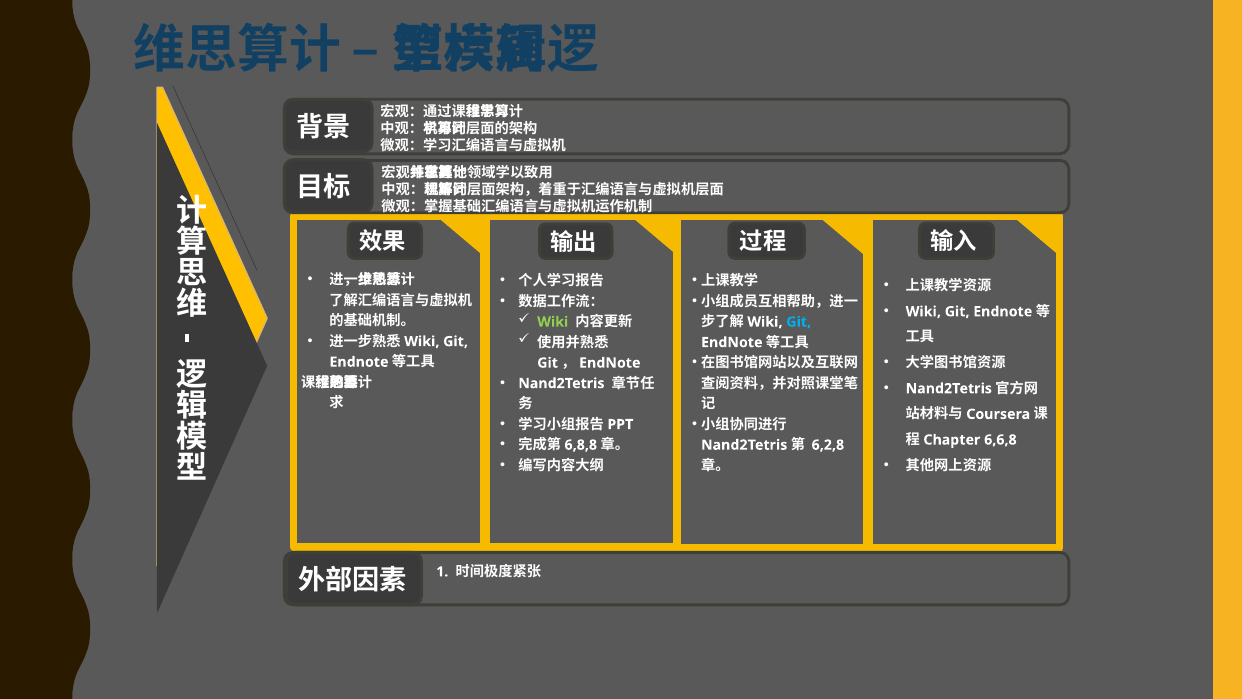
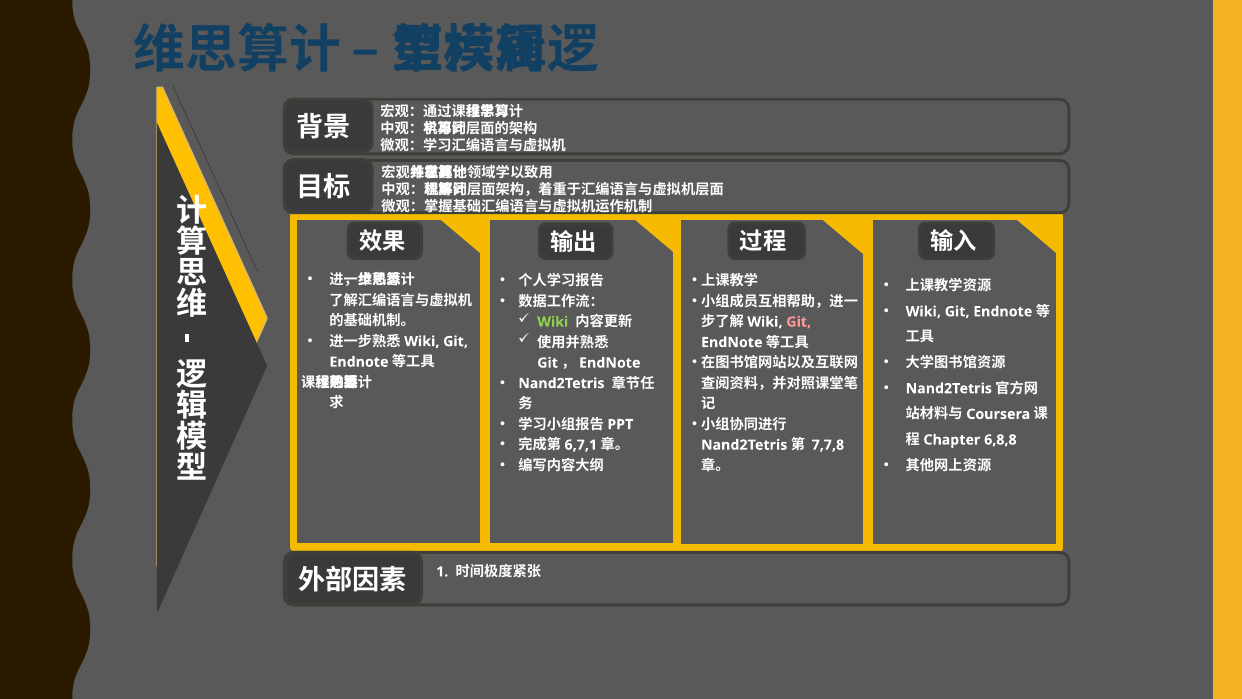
Git at (799, 322) colour: light blue -> pink
6,6,8: 6,6,8 -> 6,8,8
6,8,8: 6,8,8 -> 6,7,1
6,2,8: 6,2,8 -> 7,7,8
